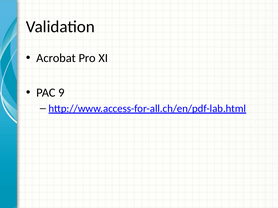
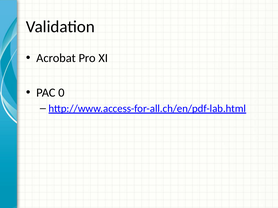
9: 9 -> 0
